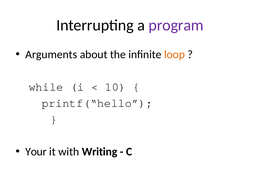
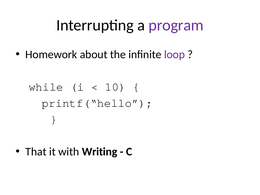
Arguments: Arguments -> Homework
loop colour: orange -> purple
Your: Your -> That
